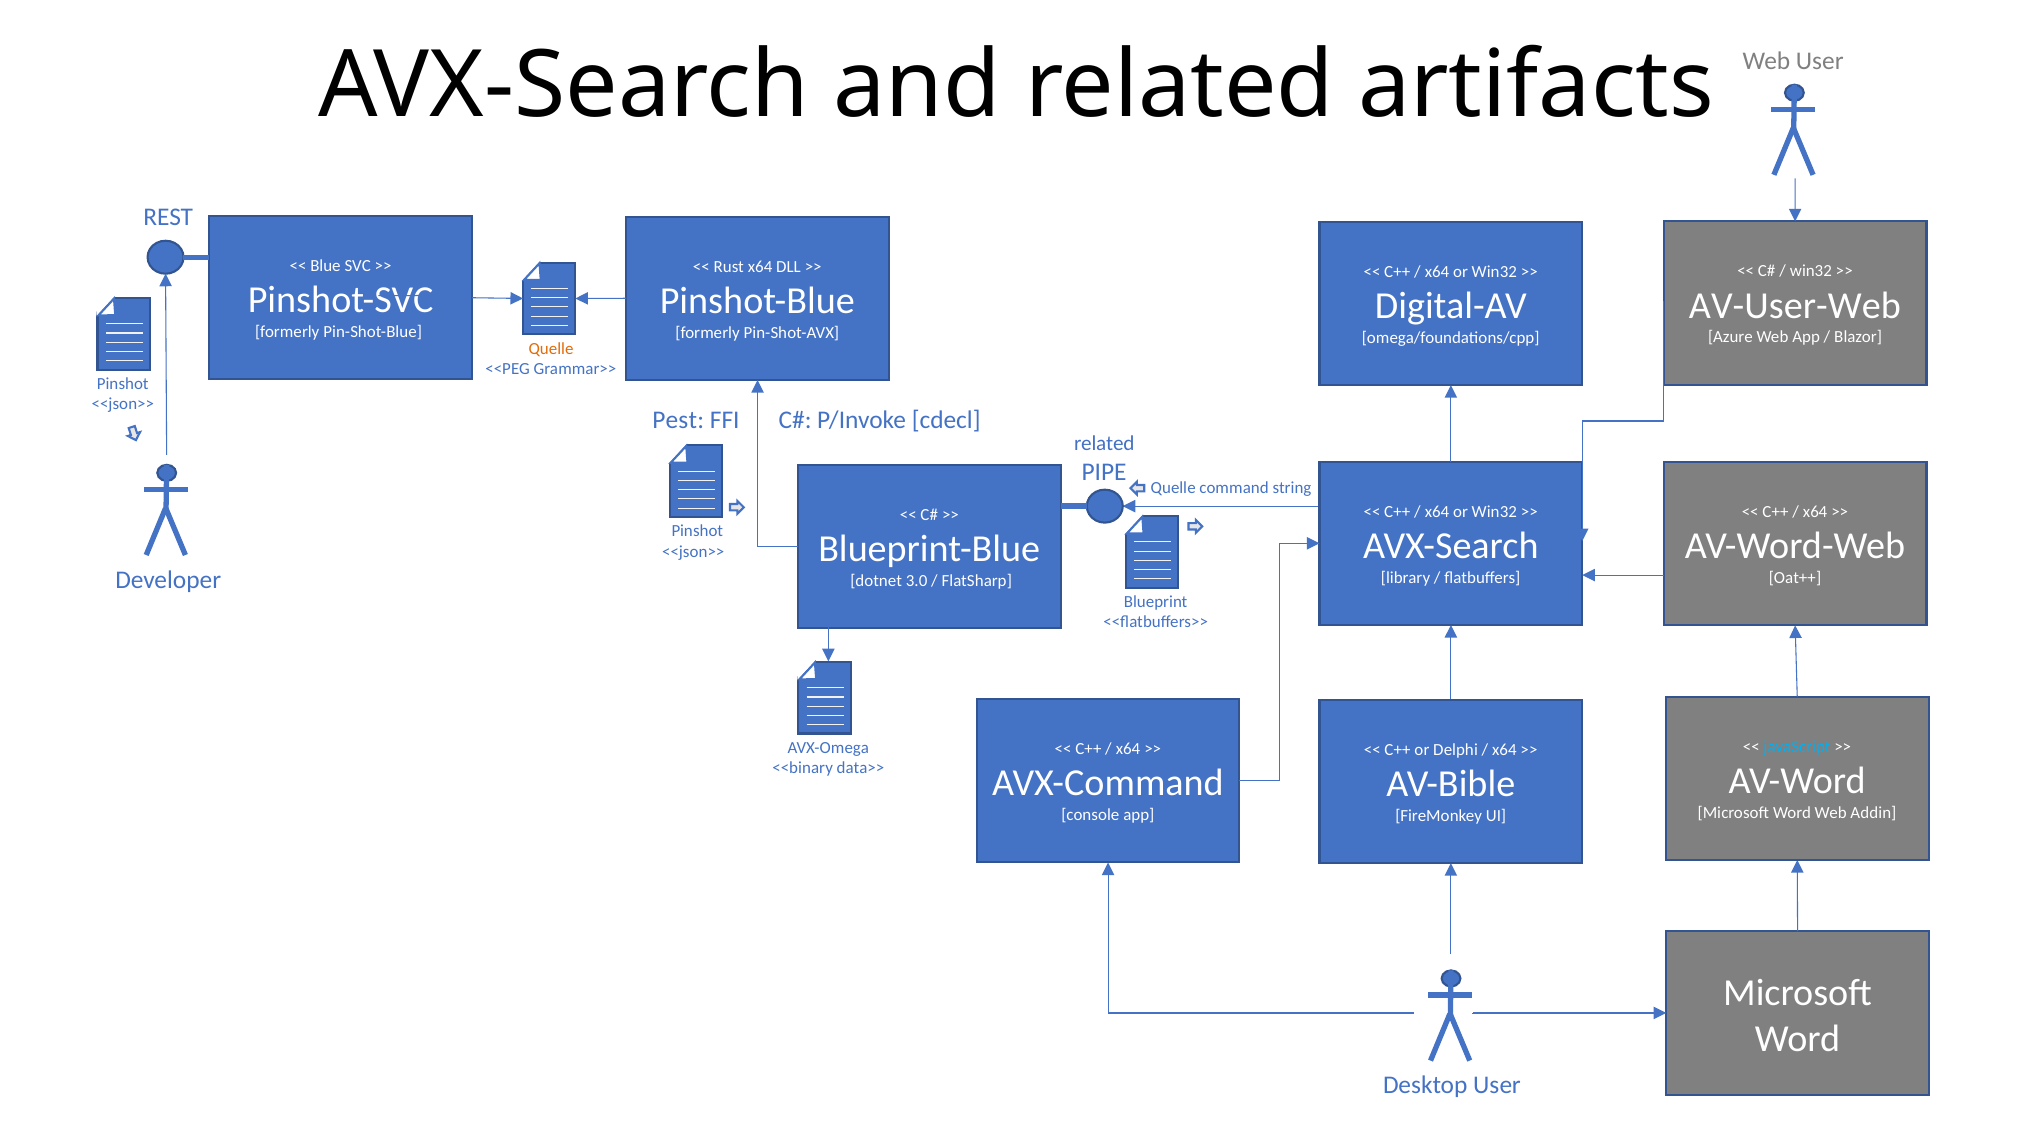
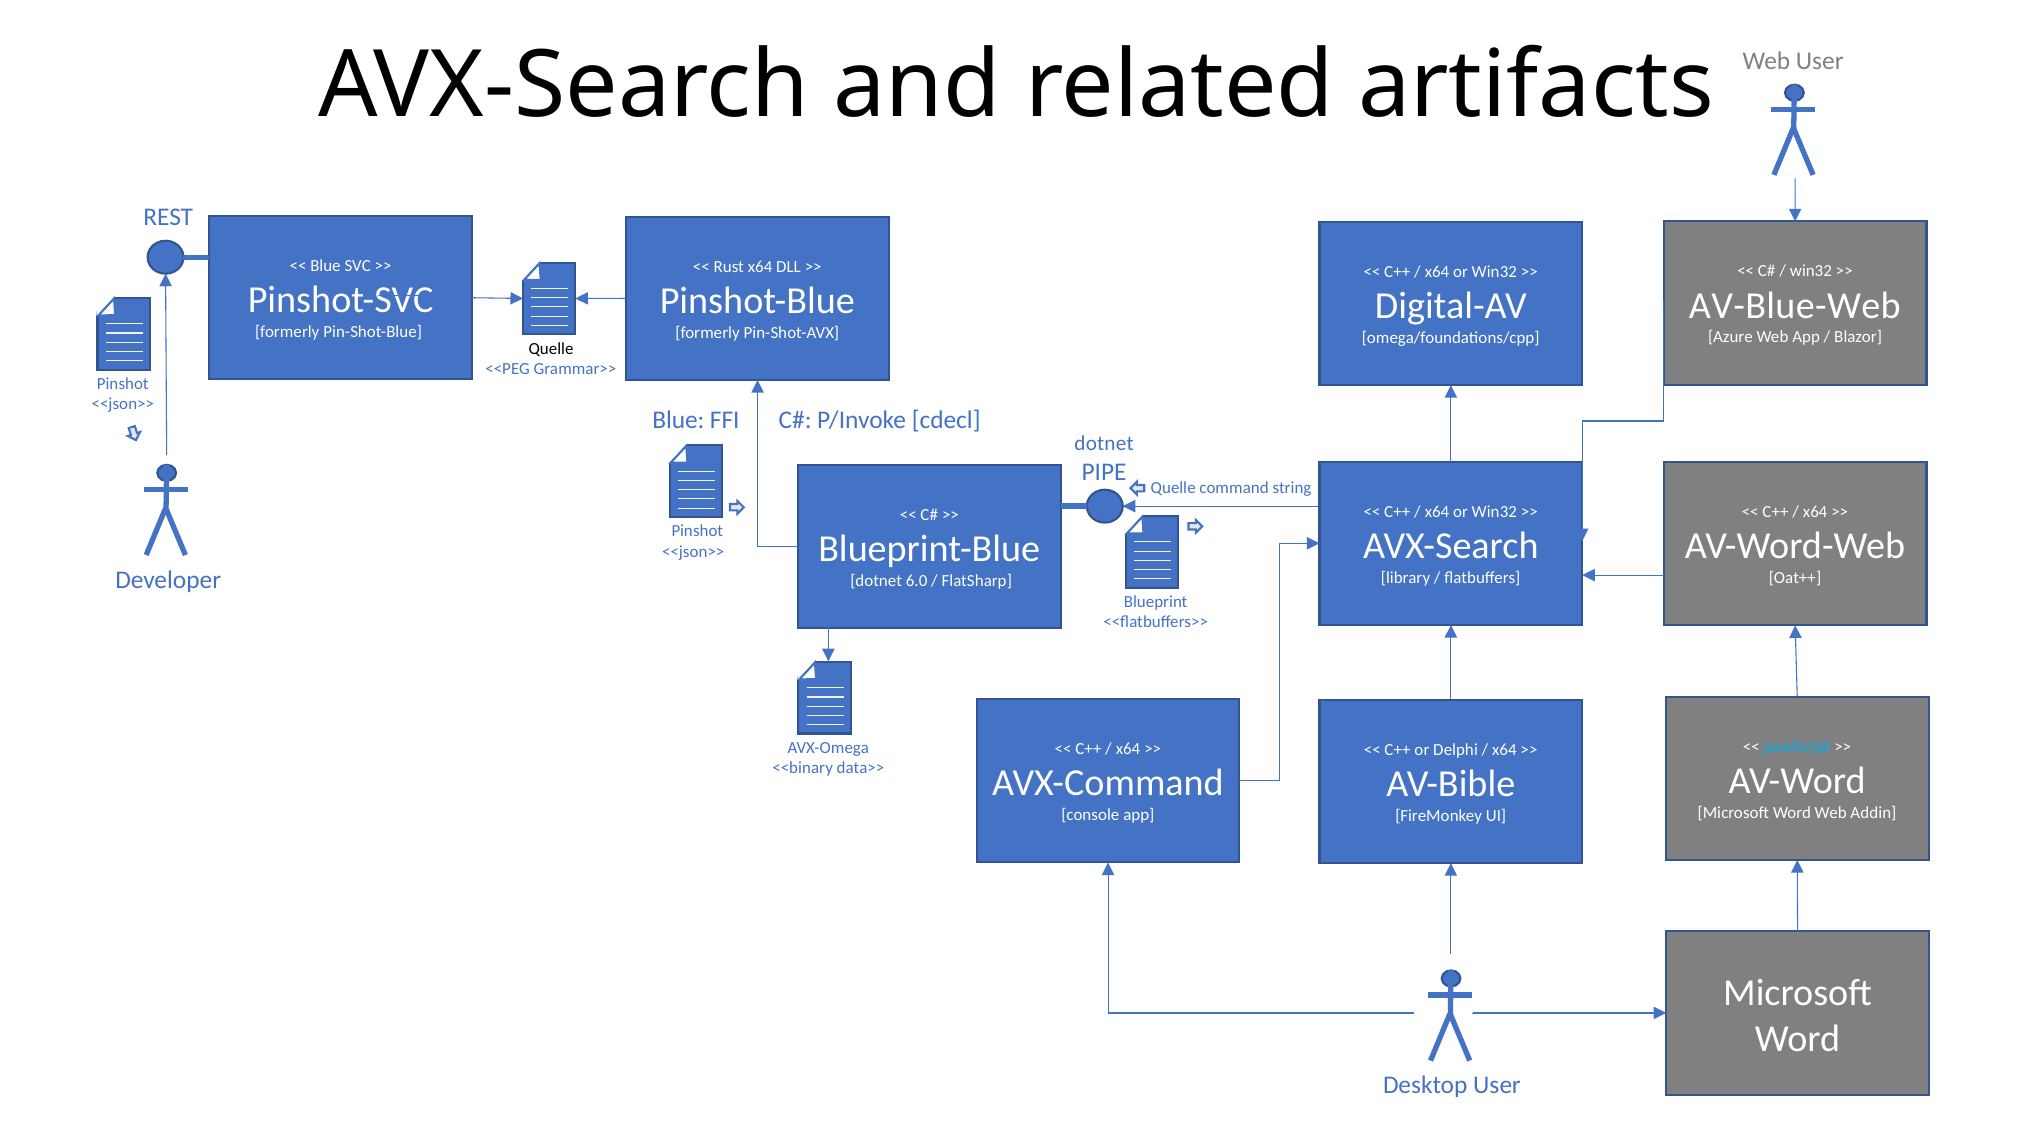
AV-User-Web: AV-User-Web -> AV-Blue-Web
Quelle at (551, 349) colour: orange -> black
Pest at (678, 420): Pest -> Blue
related at (1104, 444): related -> dotnet
3.0: 3.0 -> 6.0
